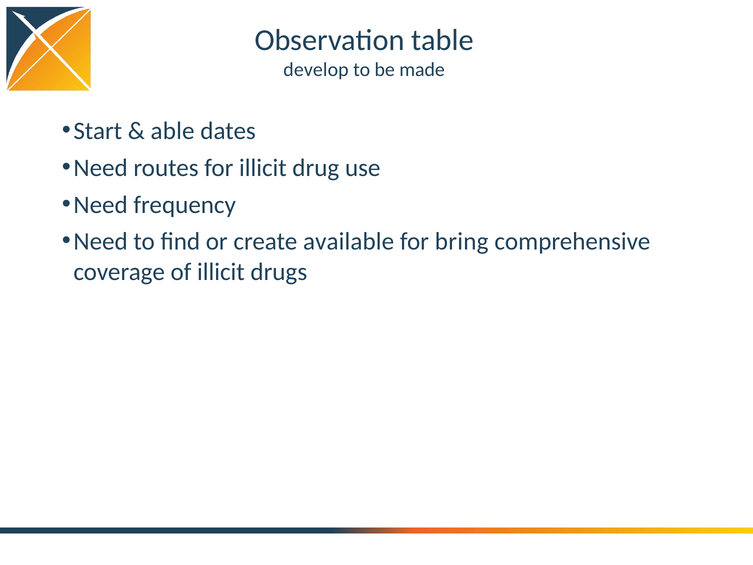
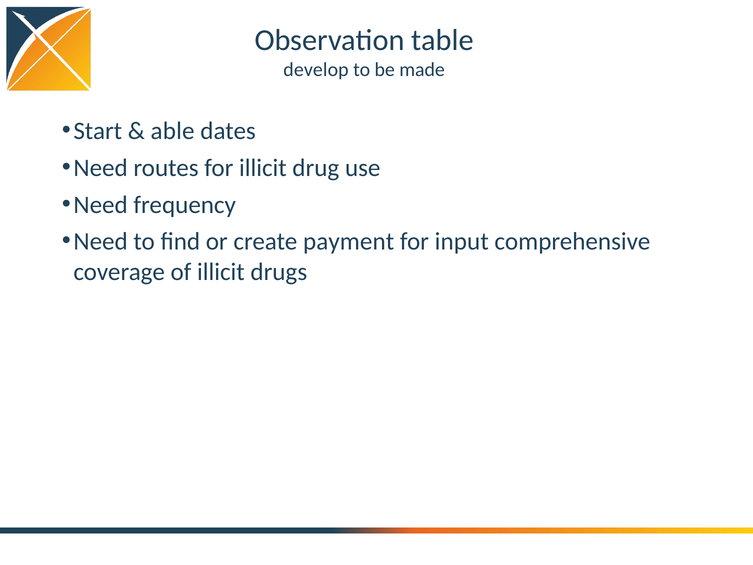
available: available -> payment
bring: bring -> input
